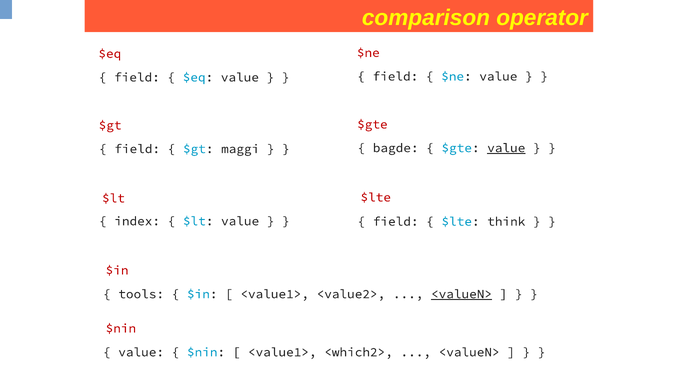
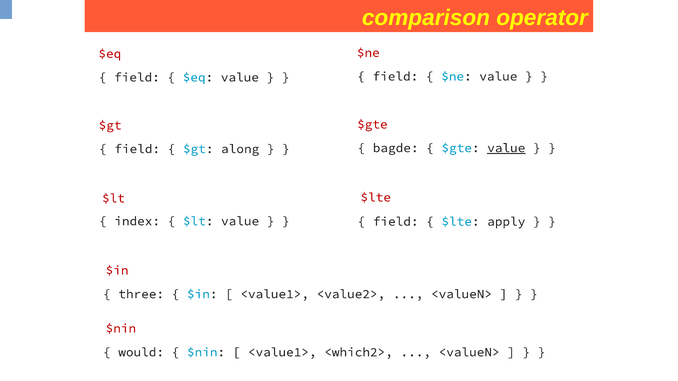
maggi: maggi -> along
think: think -> apply
tools: tools -> three
<valueN> at (462, 294) underline: present -> none
value at (141, 352): value -> would
